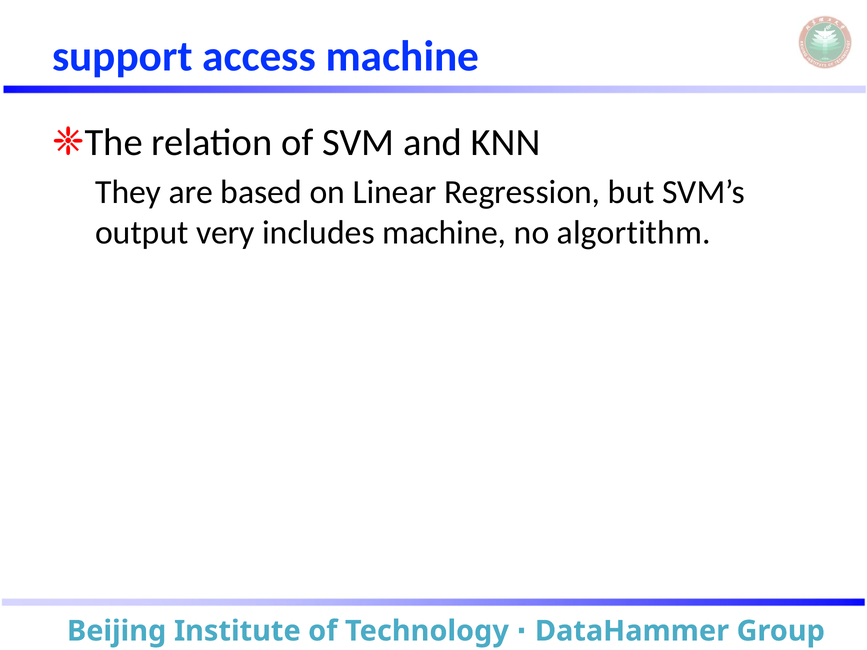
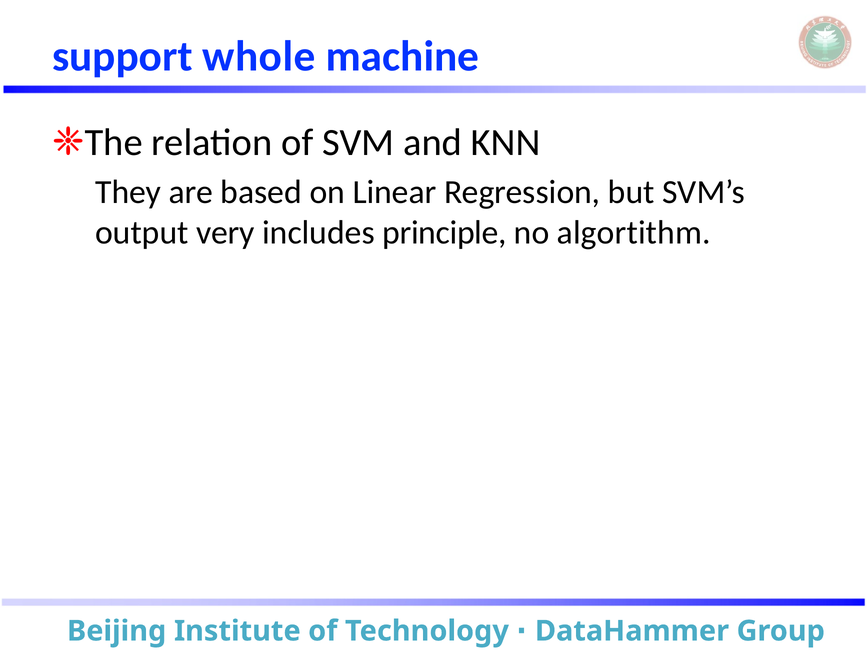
access: access -> whole
includes machine: machine -> principle
